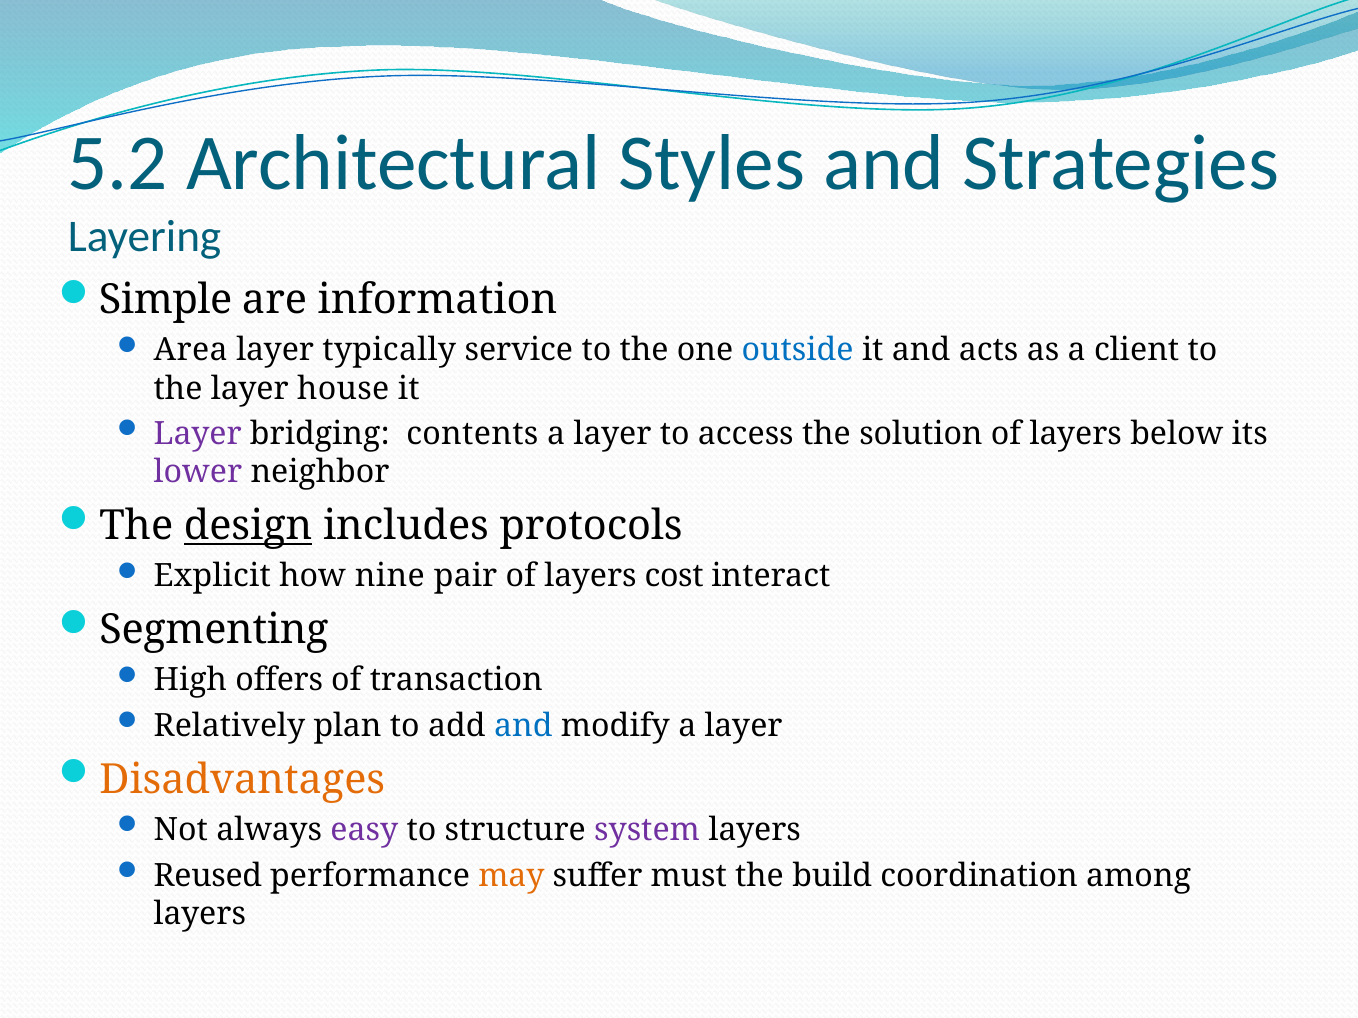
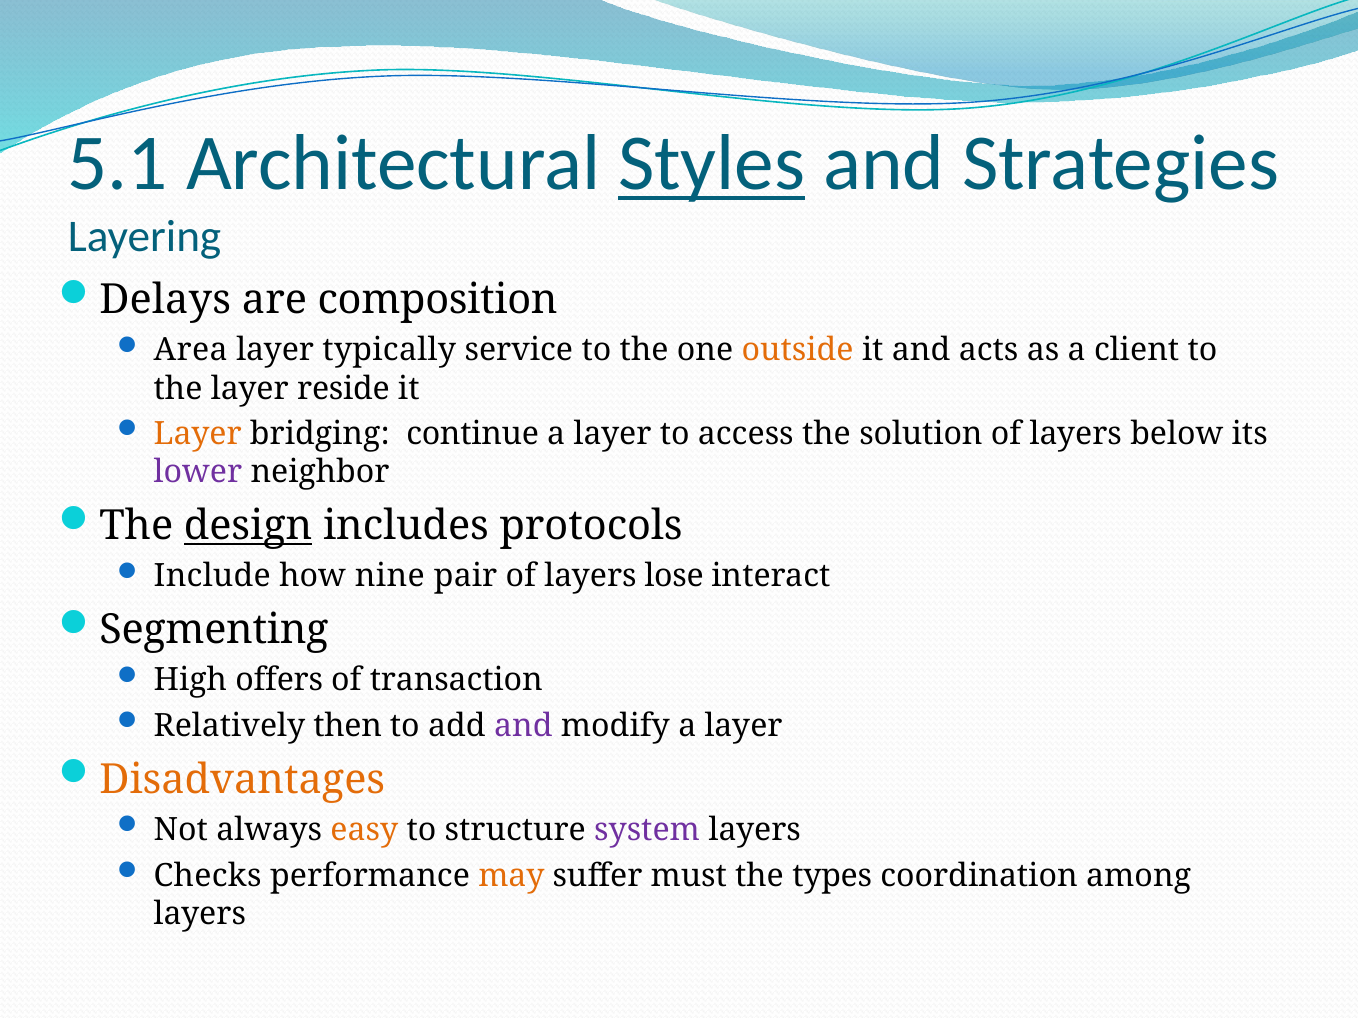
5.2: 5.2 -> 5.1
Styles underline: none -> present
Simple: Simple -> Delays
information: information -> composition
outside colour: blue -> orange
house: house -> reside
Layer at (198, 434) colour: purple -> orange
contents: contents -> continue
Explicit: Explicit -> Include
cost: cost -> lose
plan: plan -> then
and at (523, 726) colour: blue -> purple
easy colour: purple -> orange
Reused: Reused -> Checks
build: build -> types
